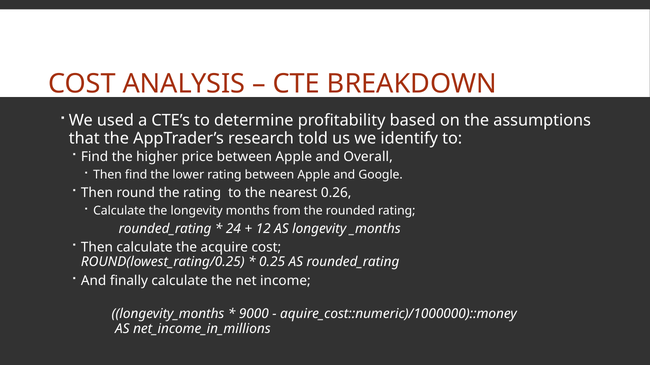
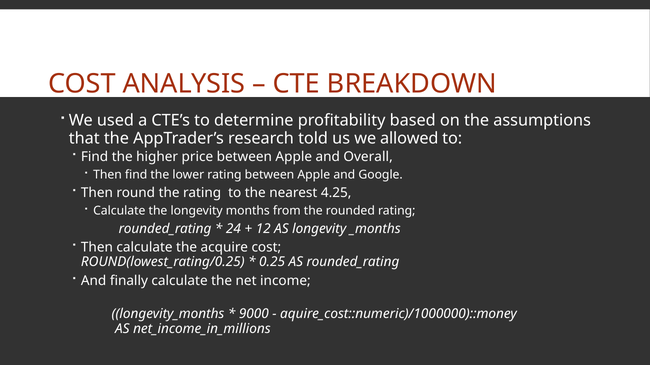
identify: identify -> allowed
0.26: 0.26 -> 4.25
